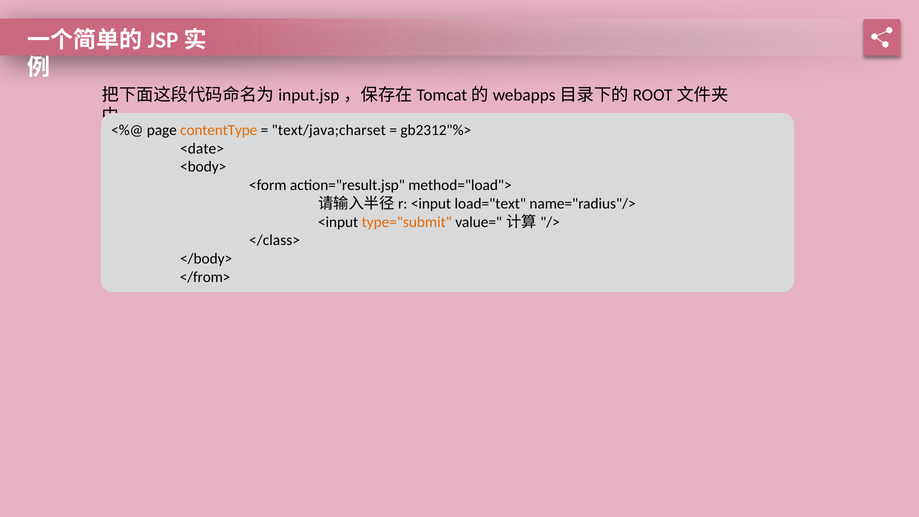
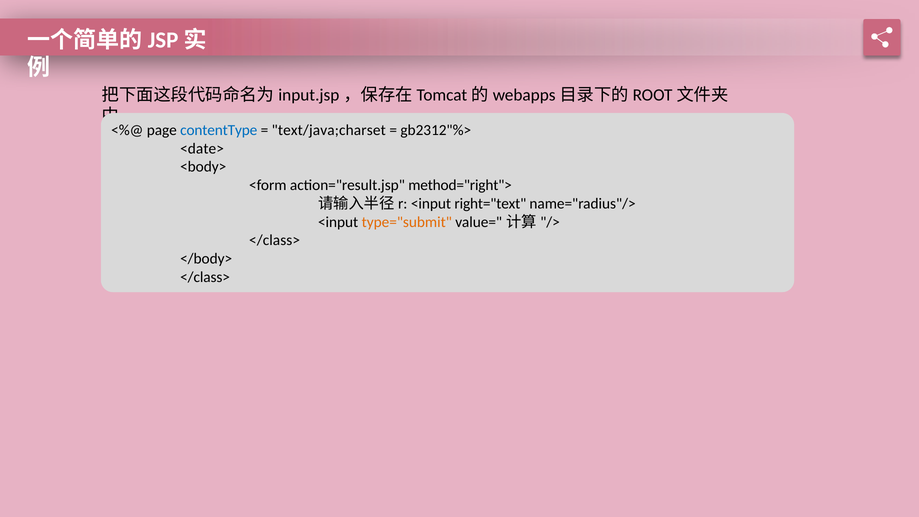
contentType colour: orange -> blue
method="load">: method="load"> -> method="right">
load="text: load="text -> right="text
</from> at (205, 277): </from> -> </class>
